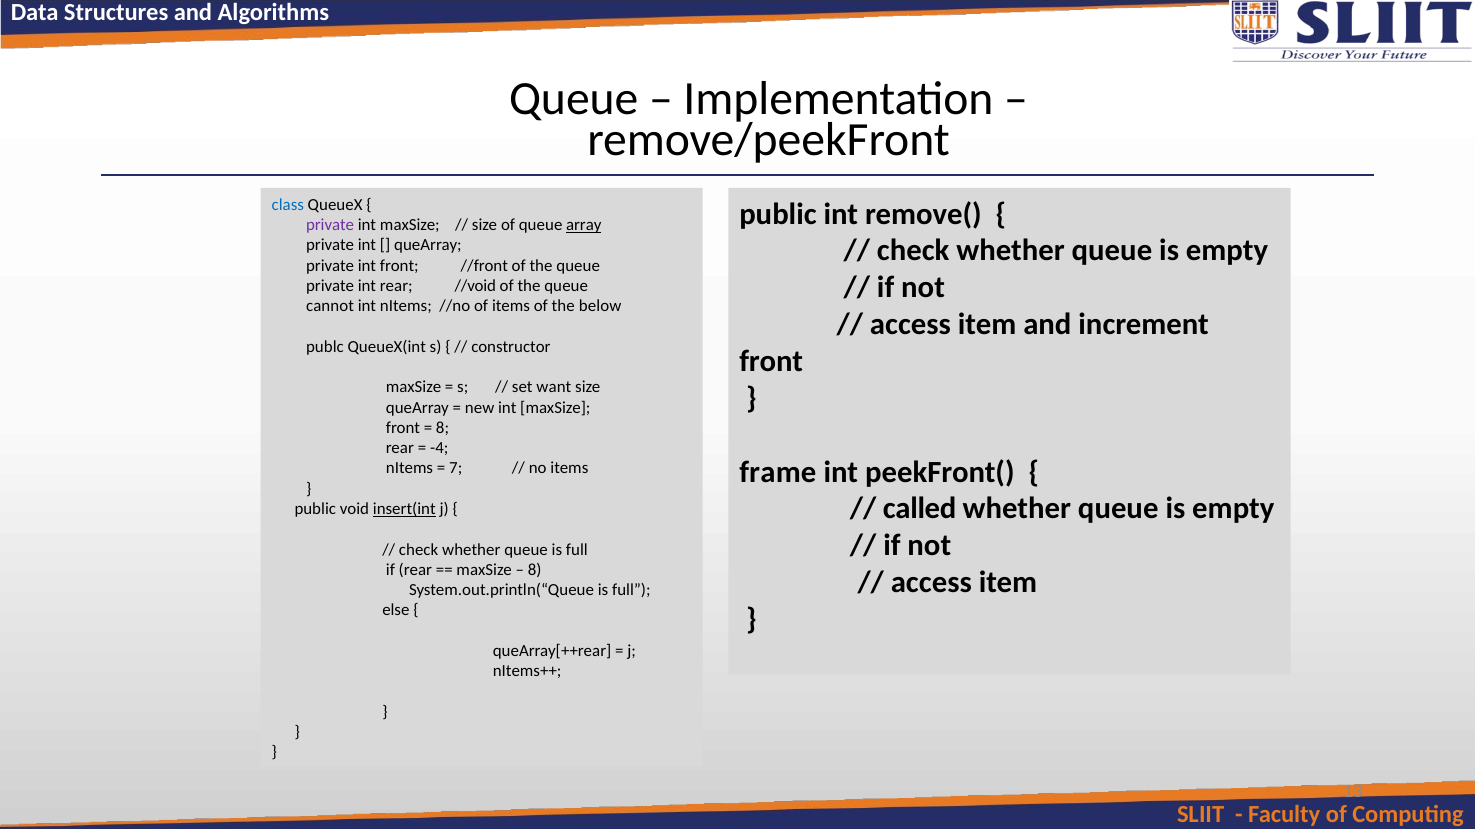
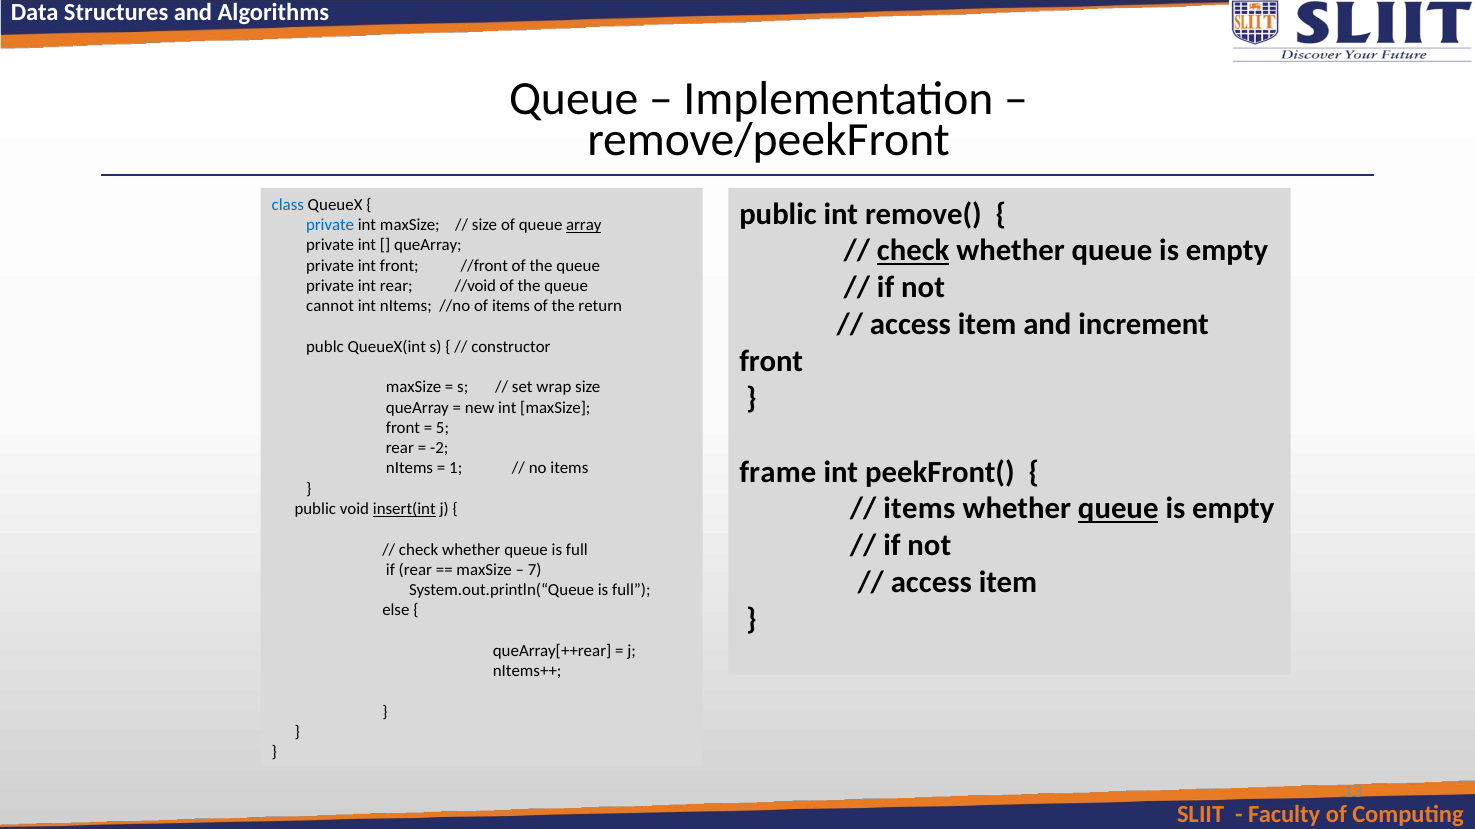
private at (330, 225) colour: purple -> blue
check at (913, 251) underline: none -> present
below: below -> return
want: want -> wrap
8 at (443, 428): 8 -> 5
-4: -4 -> -2
7: 7 -> 1
called at (920, 509): called -> items
queue at (1118, 509) underline: none -> present
8 at (535, 570): 8 -> 7
